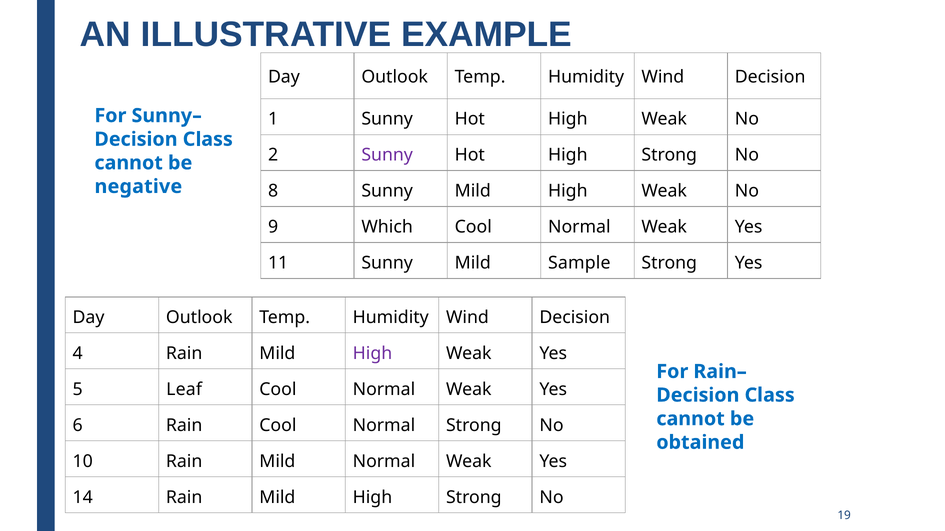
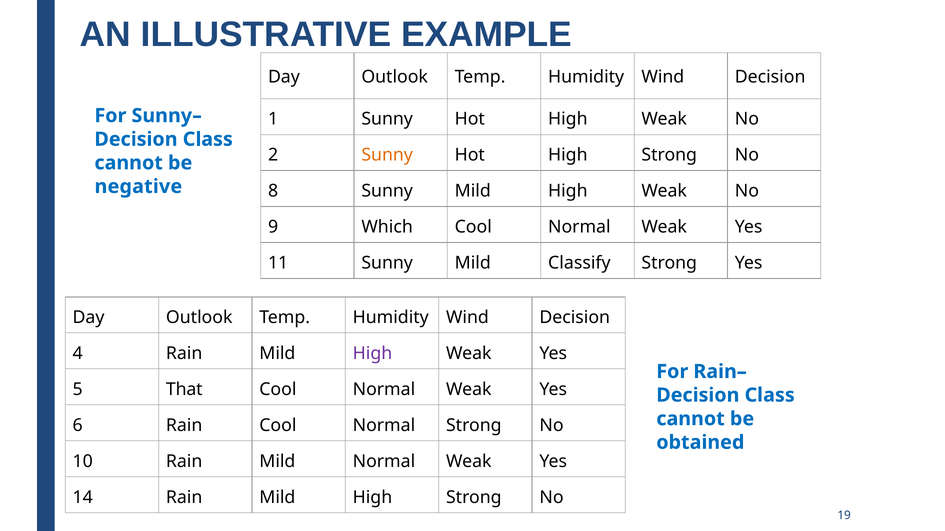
Sunny at (387, 155) colour: purple -> orange
Sample: Sample -> Classify
Leaf: Leaf -> That
